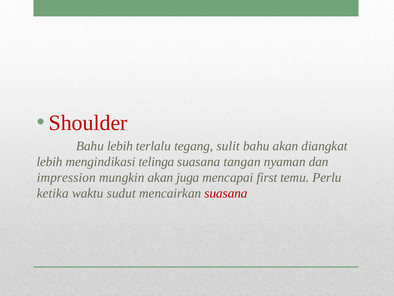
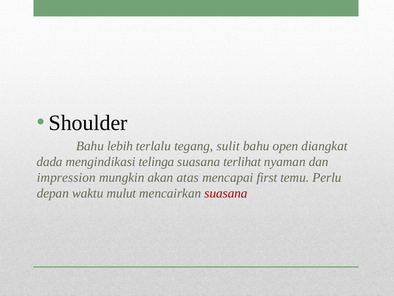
Shoulder colour: red -> black
bahu akan: akan -> open
lebih at (50, 161): lebih -> dada
tangan: tangan -> terlihat
juga: juga -> atas
ketika: ketika -> depan
sudut: sudut -> mulut
